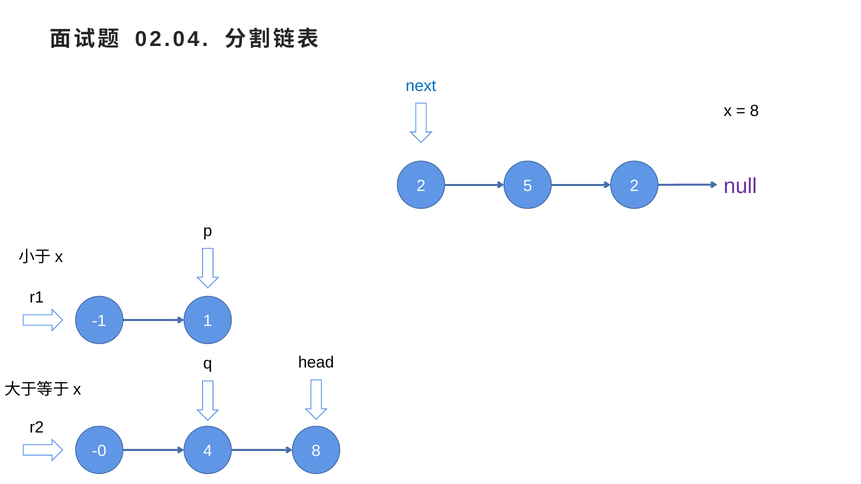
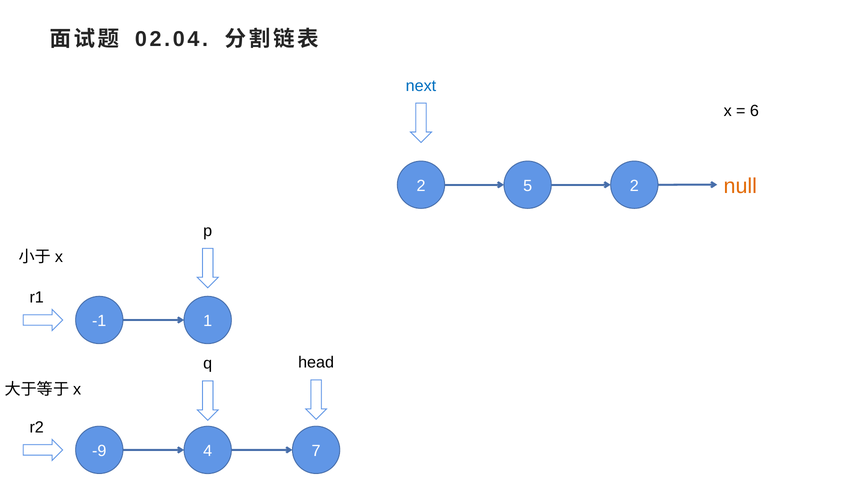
8 at (754, 111): 8 -> 6
null colour: purple -> orange
-0: -0 -> -9
4 8: 8 -> 7
